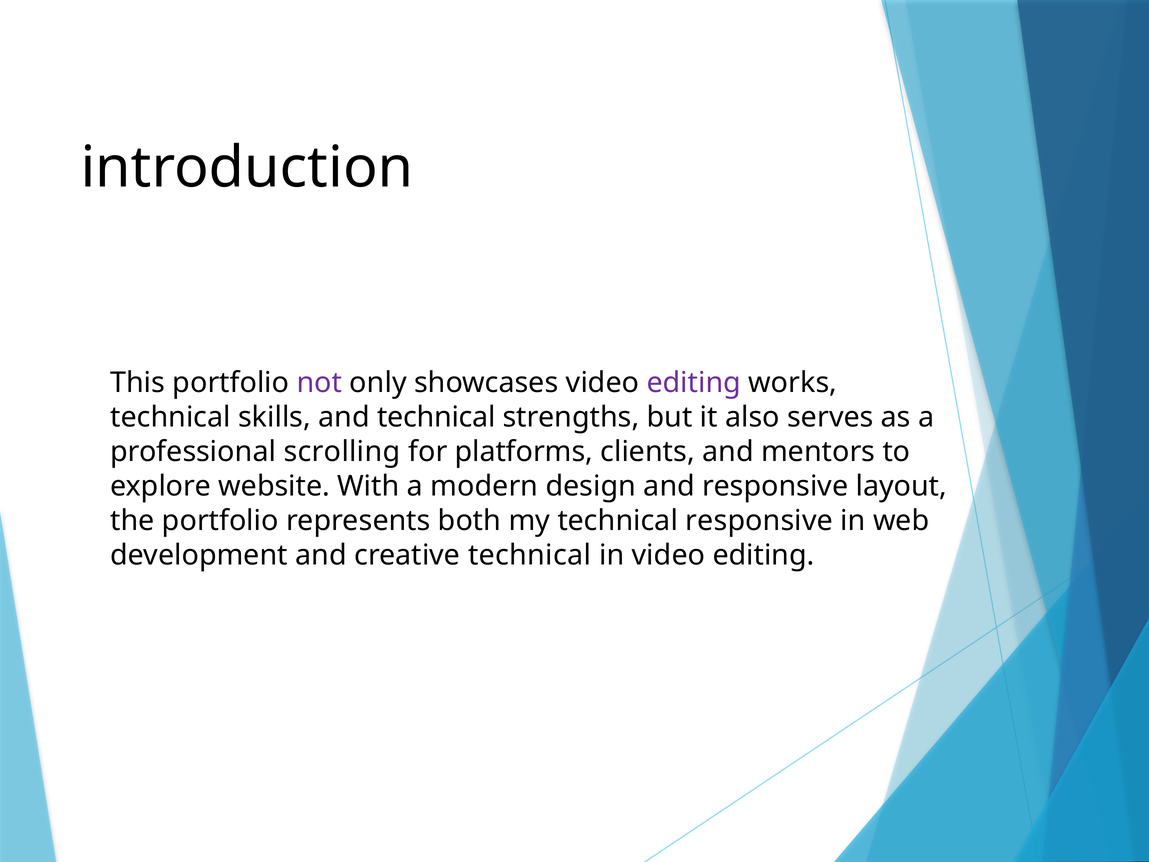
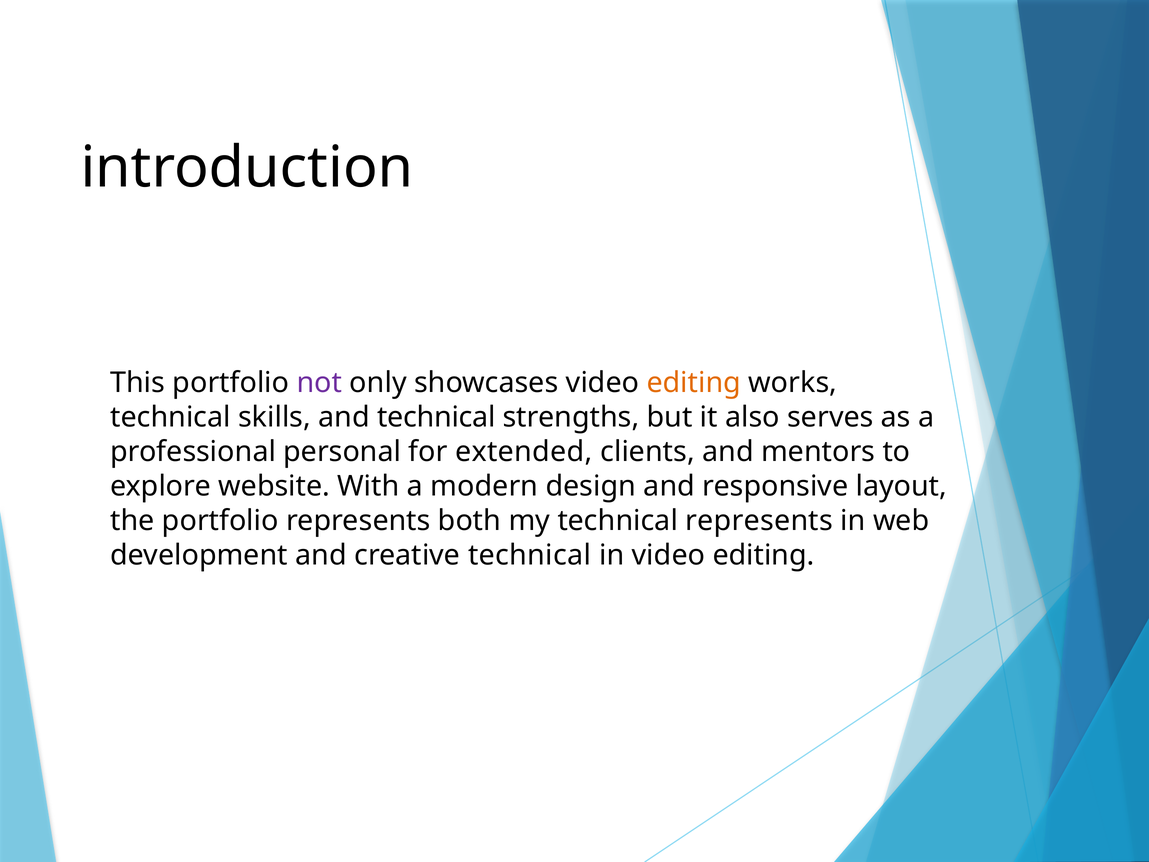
editing at (694, 383) colour: purple -> orange
scrolling: scrolling -> personal
platforms: platforms -> extended
technical responsive: responsive -> represents
